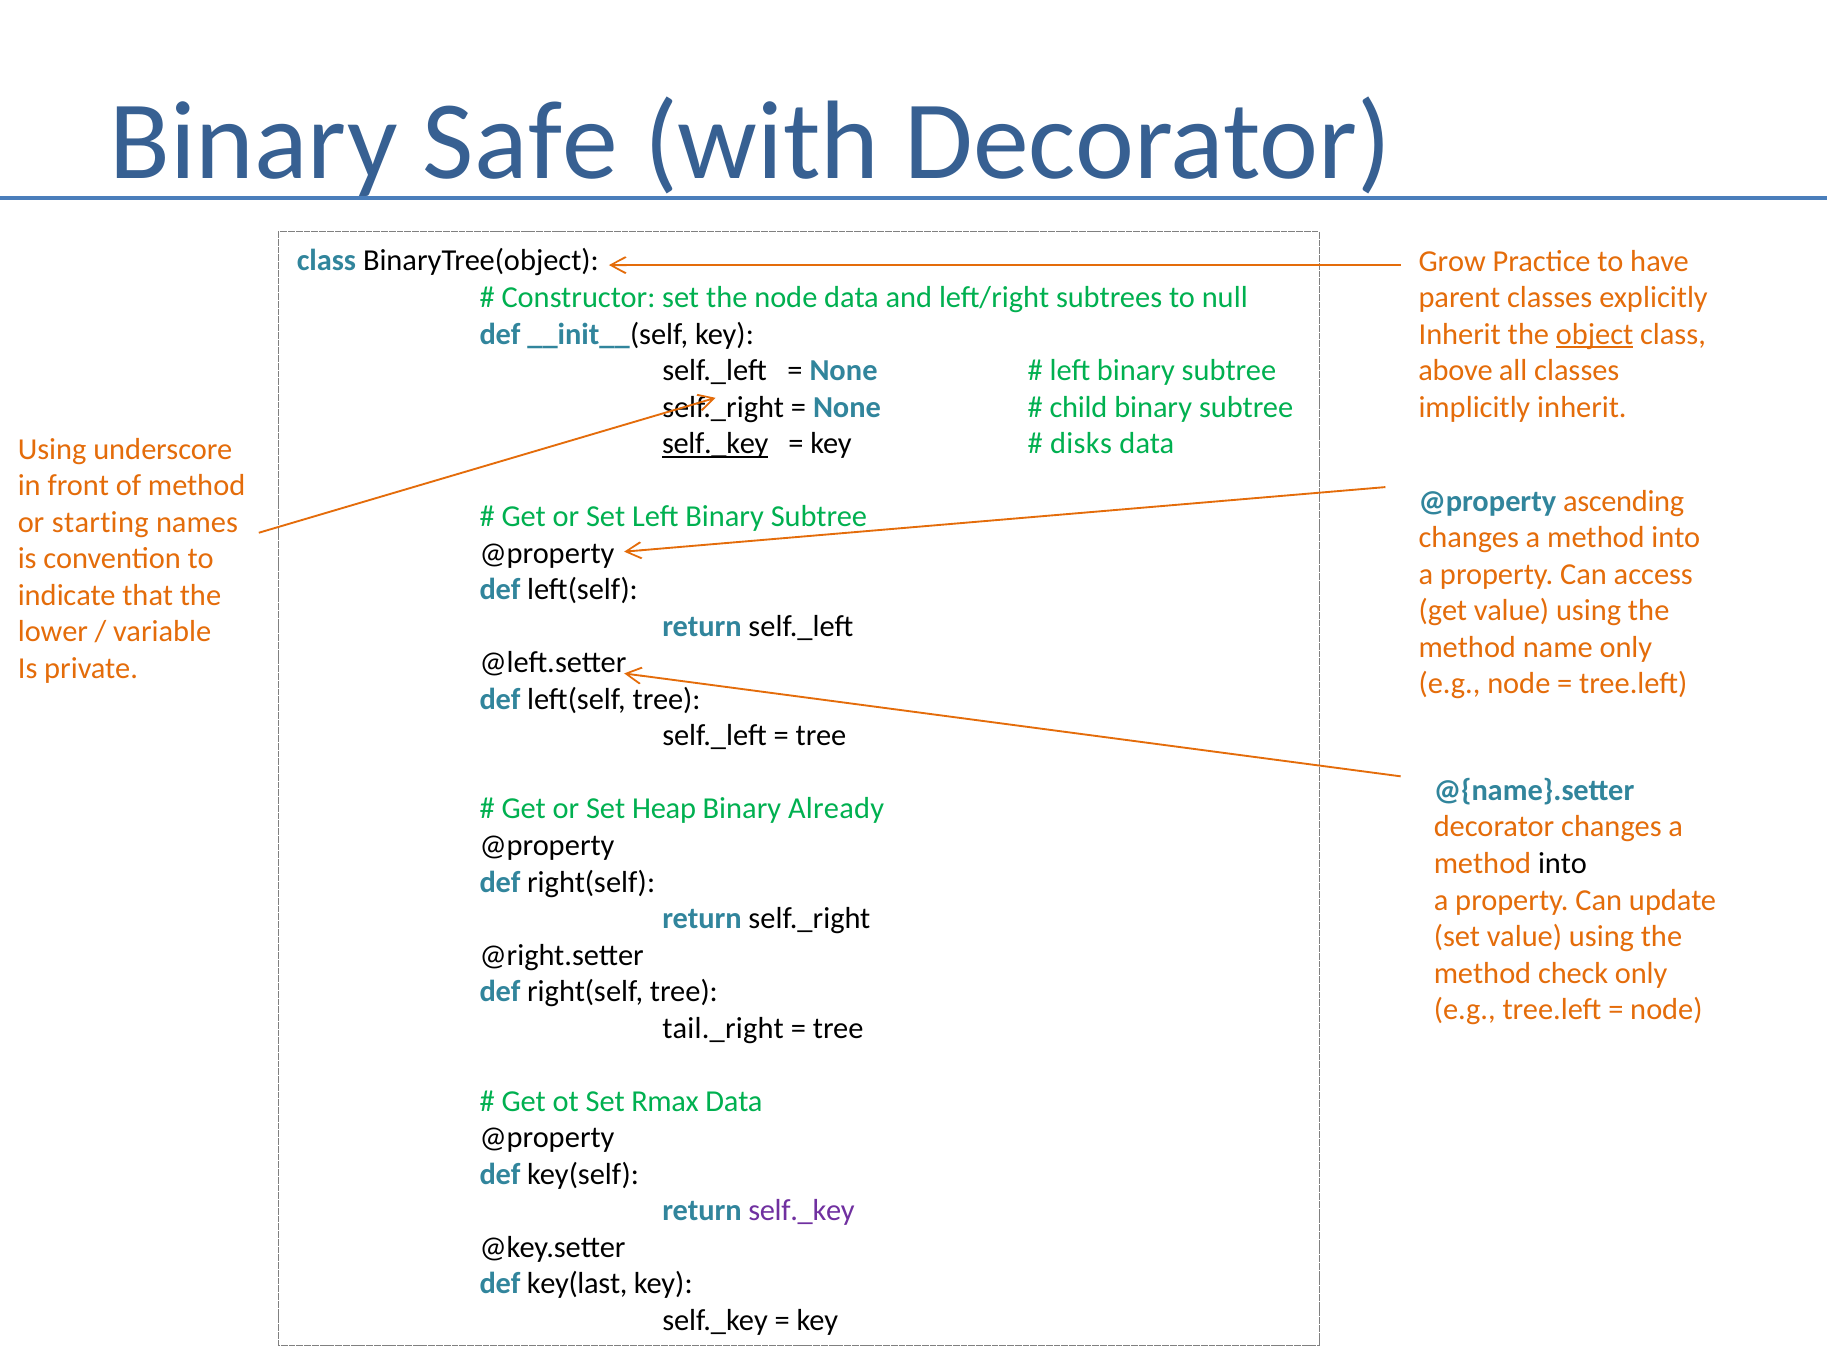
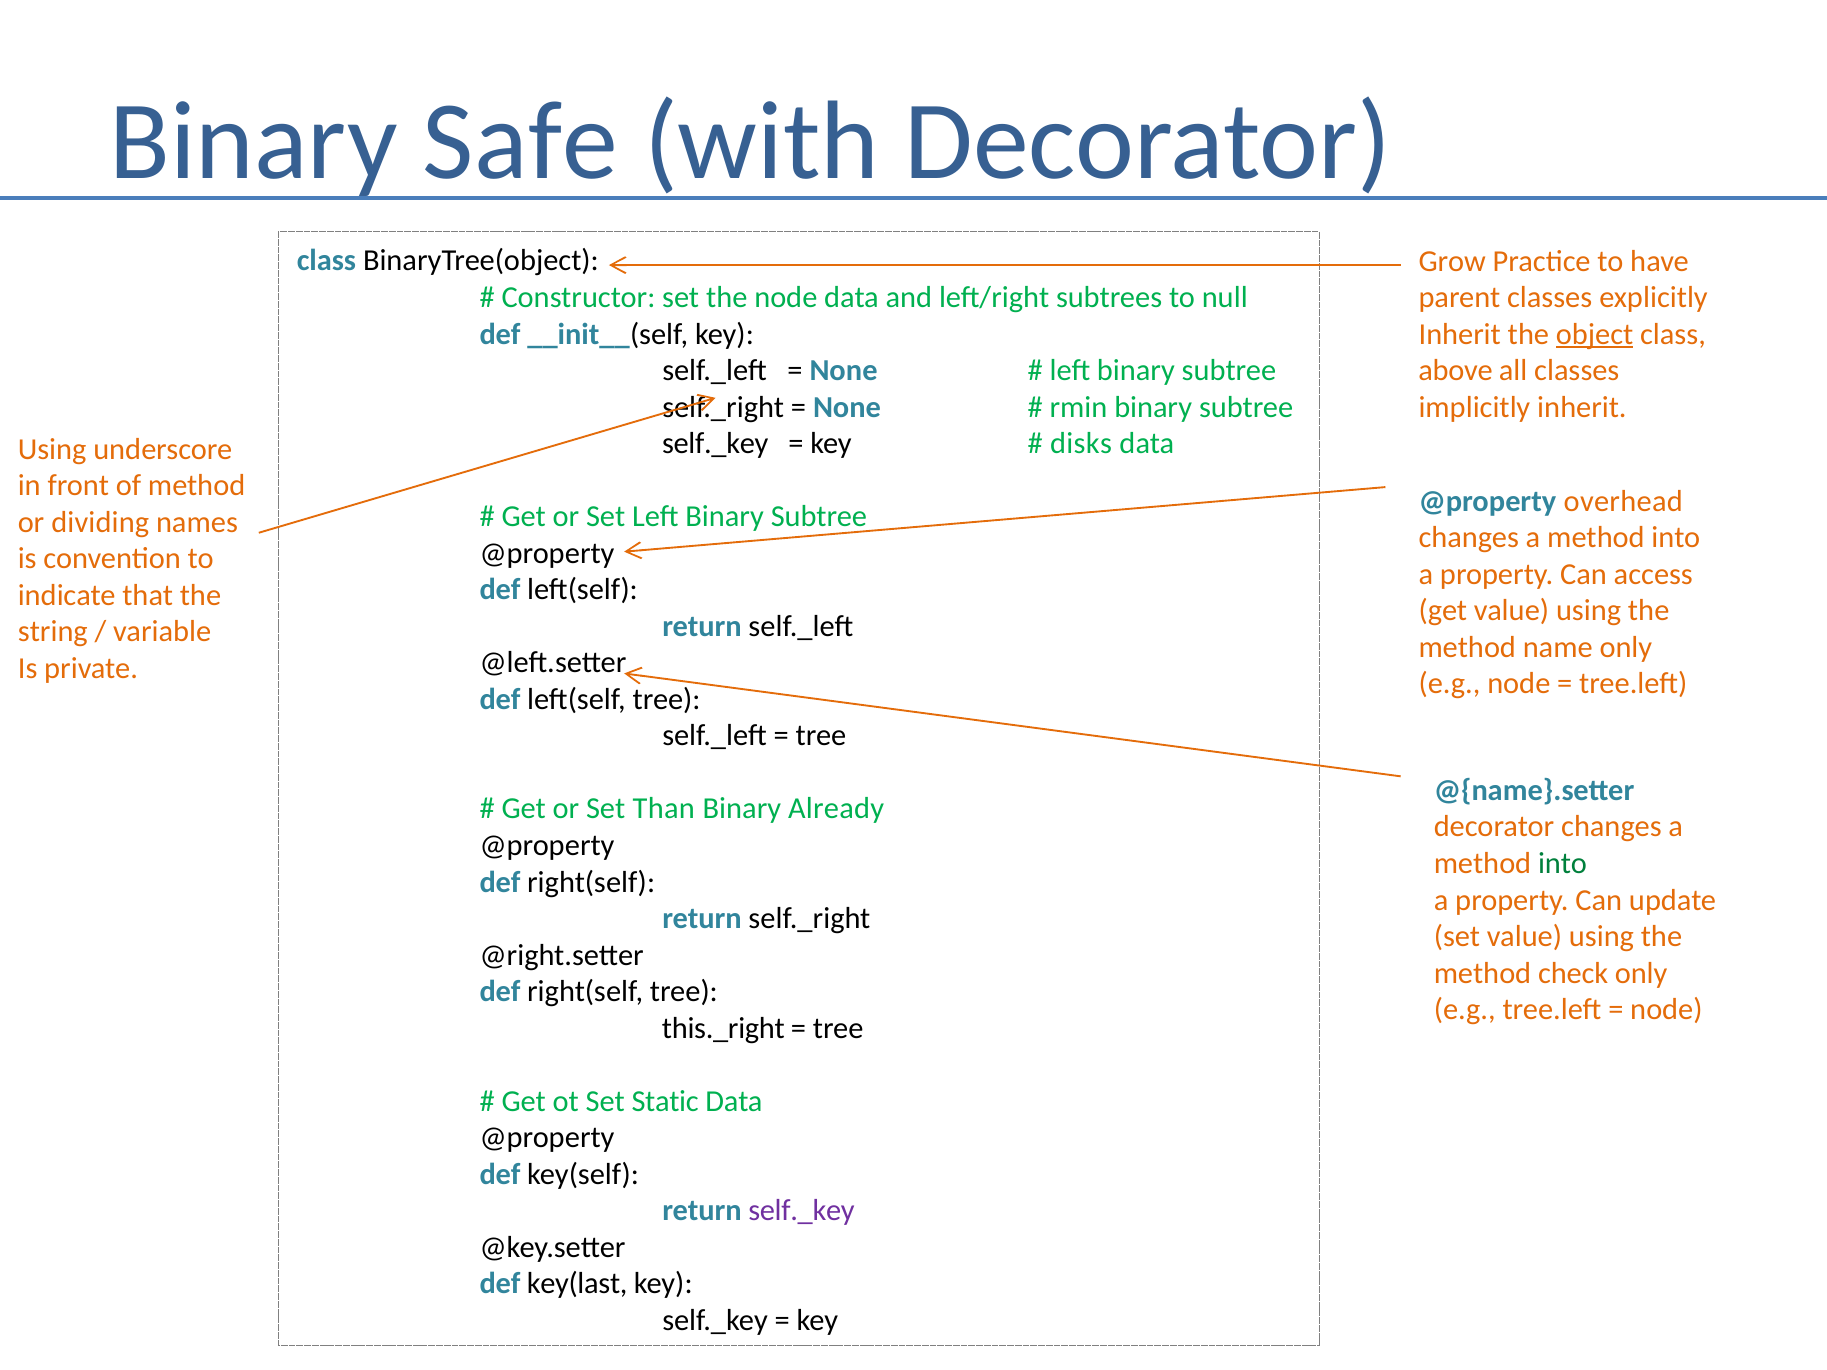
child: child -> rmin
self._key at (715, 444) underline: present -> none
ascending: ascending -> overhead
starting: starting -> dividing
lower: lower -> string
Heap: Heap -> Than
into at (1563, 864) colour: black -> green
tail._right: tail._right -> this._right
Rmax: Rmax -> Static
